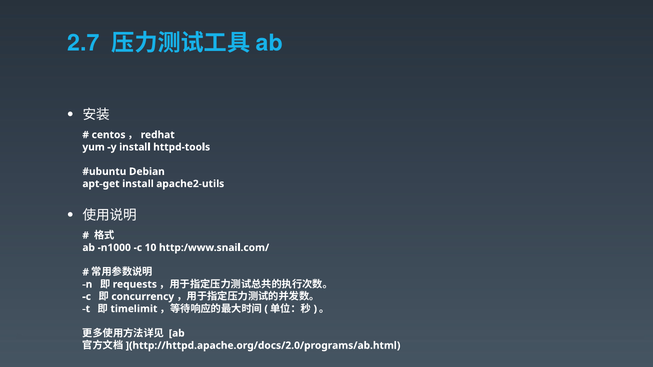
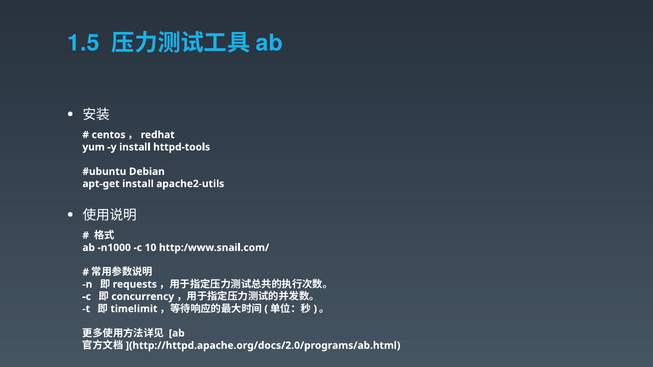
2.7: 2.7 -> 1.5
